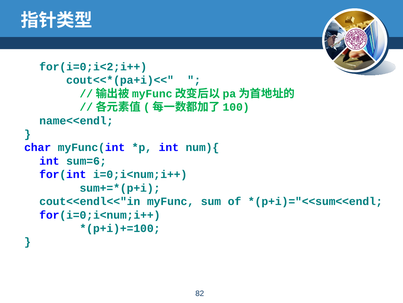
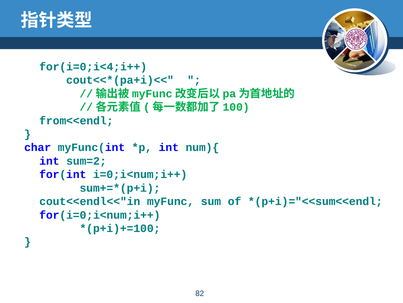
for(i=0;i<2;i++: for(i=0;i<2;i++ -> for(i=0;i<4;i++
name<<endl: name<<endl -> from<<endl
sum=6: sum=6 -> sum=2
